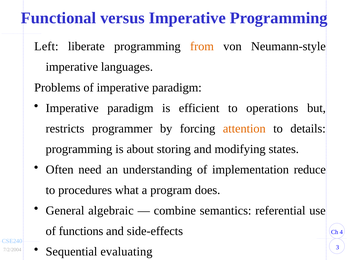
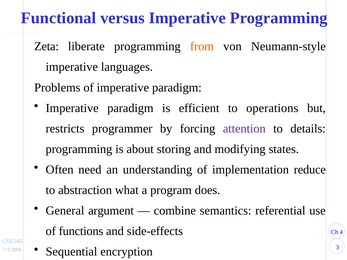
Left: Left -> Zeta
attention colour: orange -> purple
procedures: procedures -> abstraction
algebraic: algebraic -> argument
evaluating: evaluating -> encryption
